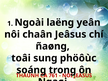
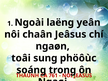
ñaøng: ñaøng -> ngaøn
